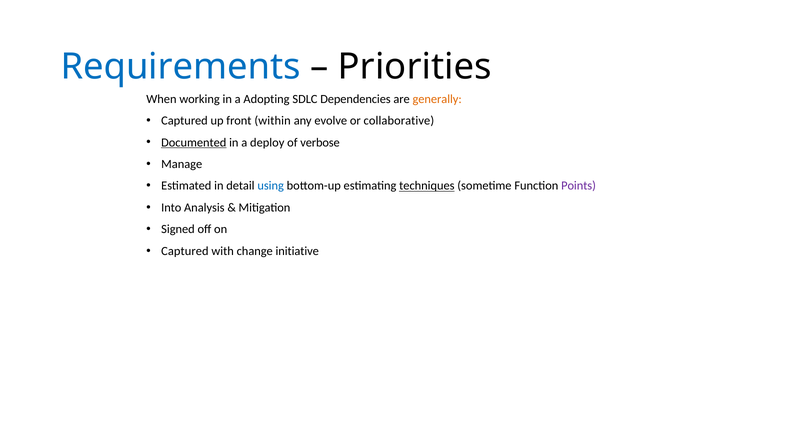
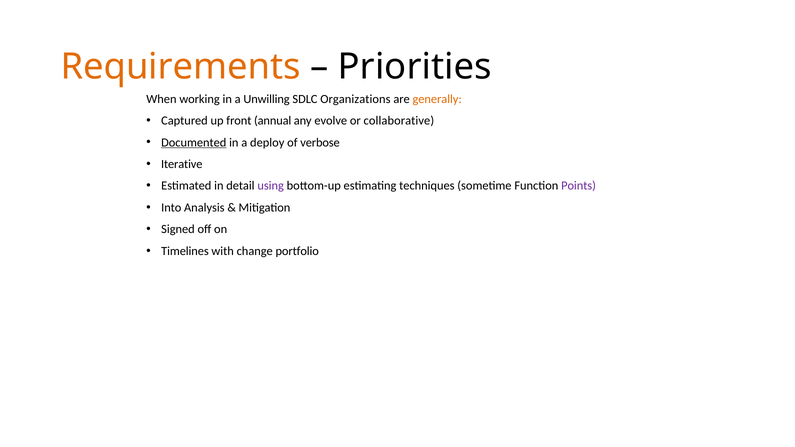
Requirements colour: blue -> orange
Adopting: Adopting -> Unwilling
Dependencies: Dependencies -> Organizations
within: within -> annual
Manage: Manage -> Iterative
using colour: blue -> purple
techniques underline: present -> none
Captured at (185, 251): Captured -> Timelines
initiative: initiative -> portfolio
